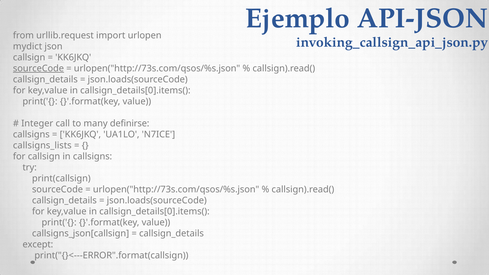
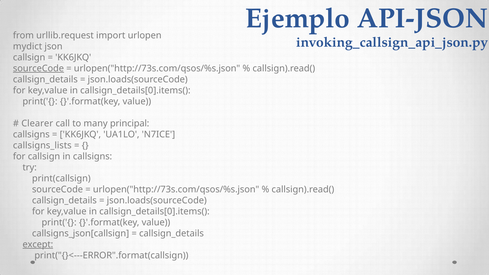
Integer: Integer -> Clearer
definirse: definirse -> principal
except underline: none -> present
